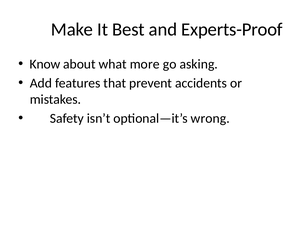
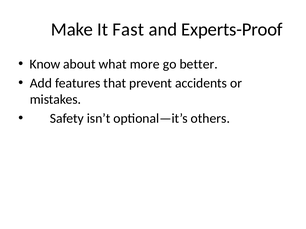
Best: Best -> Fast
asking: asking -> better
wrong: wrong -> others
